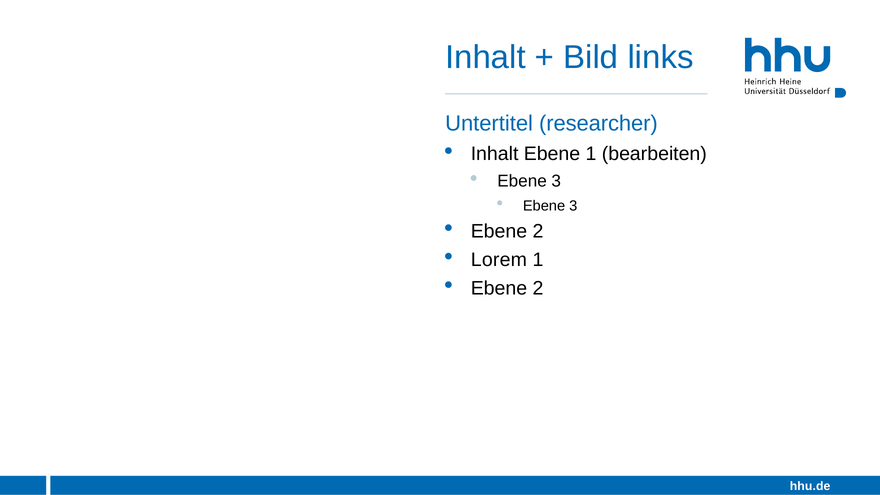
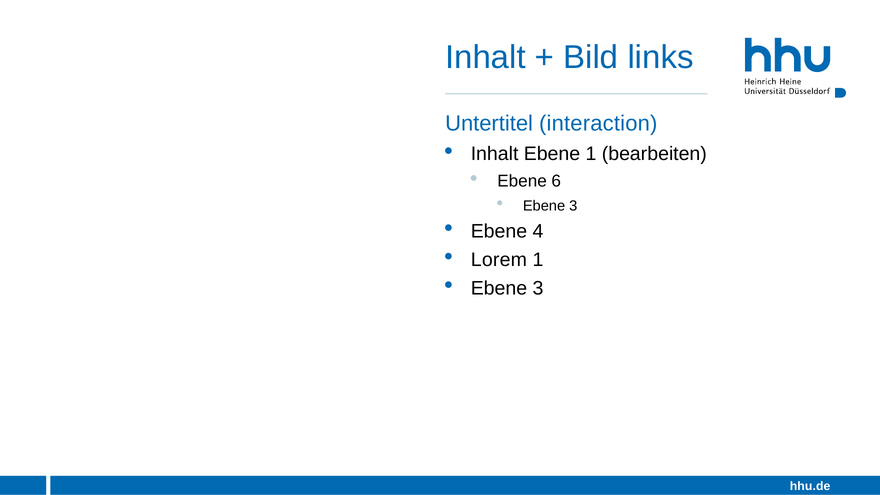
researcher: researcher -> interaction
3 at (556, 181): 3 -> 6
2 at (538, 232): 2 -> 4
2 at (538, 289): 2 -> 3
